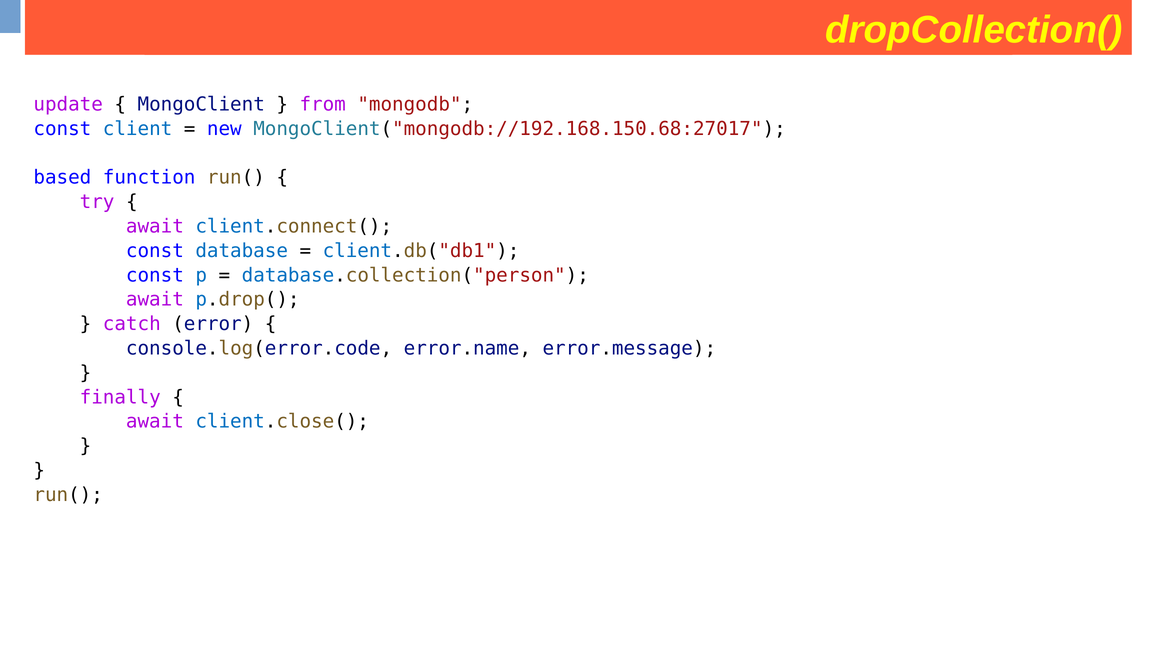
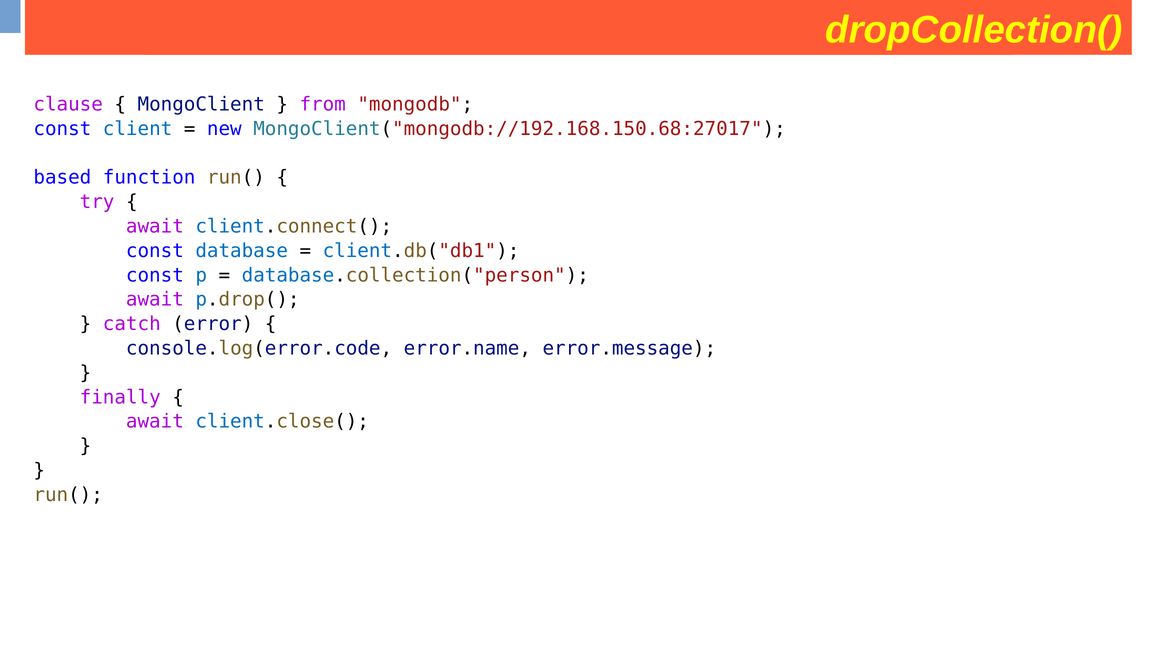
update: update -> clause
